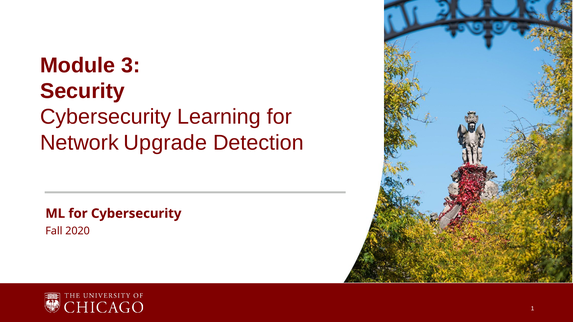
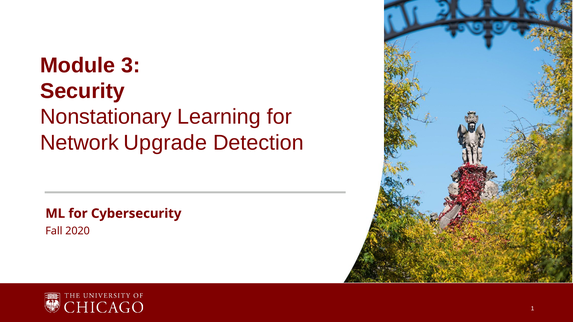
Cybersecurity at (106, 117): Cybersecurity -> Nonstationary
